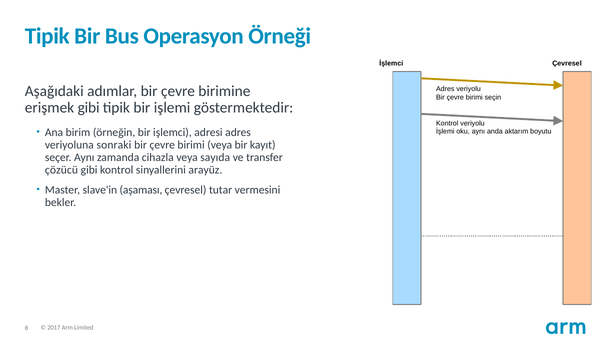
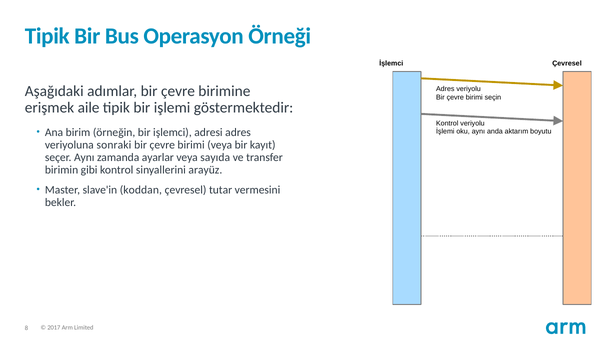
erişmek gibi: gibi -> aile
cihazla: cihazla -> ayarlar
çözücü: çözücü -> birimin
aşaması: aşaması -> koddan
